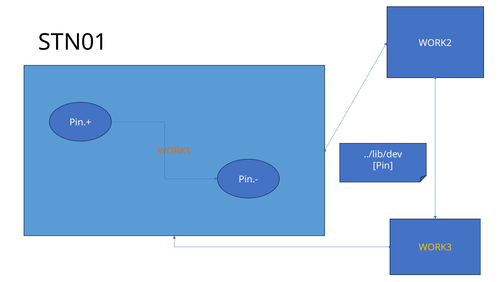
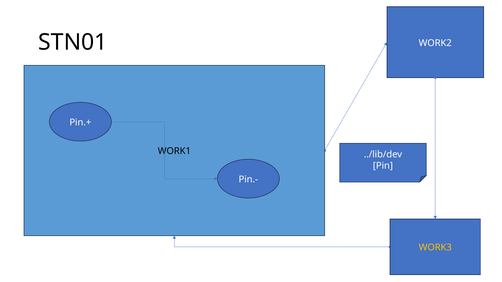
WORK1 colour: orange -> black
